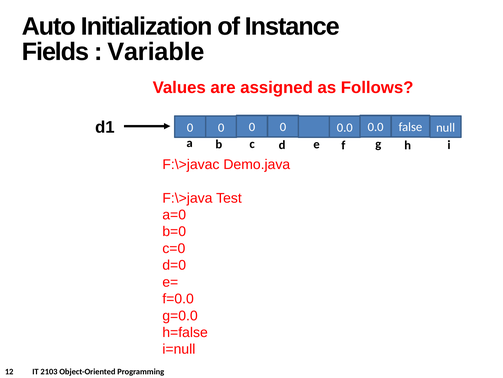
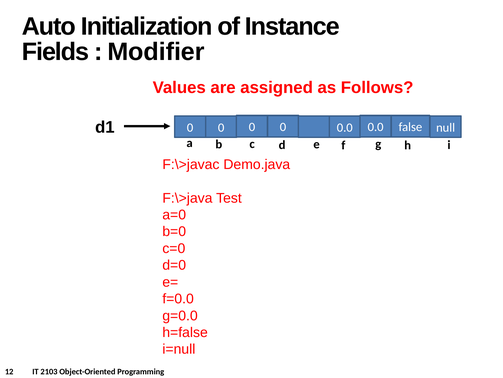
Variable: Variable -> Modifier
